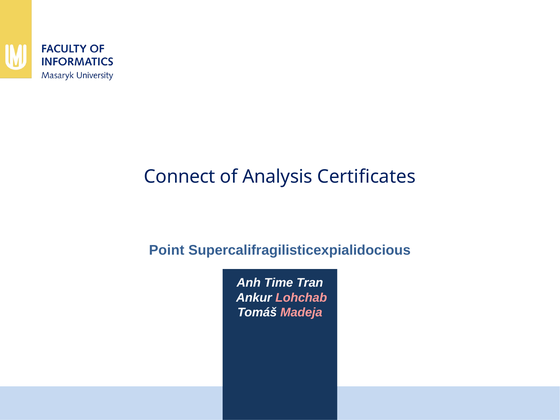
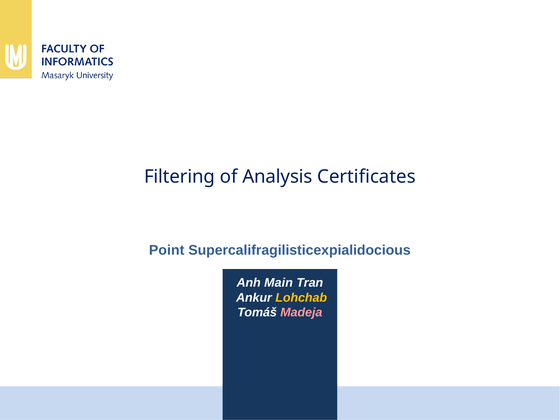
Connect: Connect -> Filtering
Time: Time -> Main
Lohchab colour: pink -> yellow
